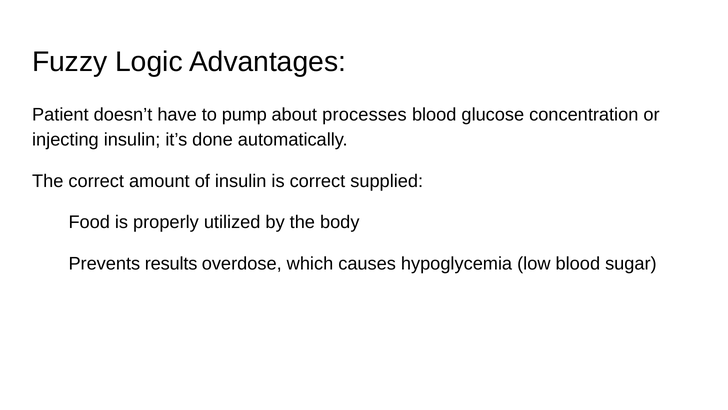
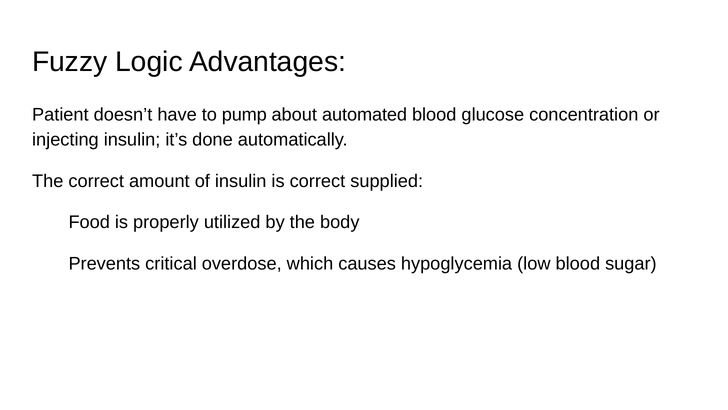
processes: processes -> automated
results: results -> critical
